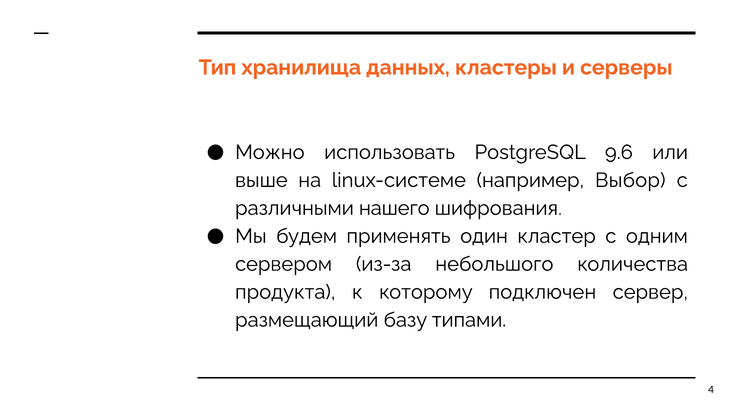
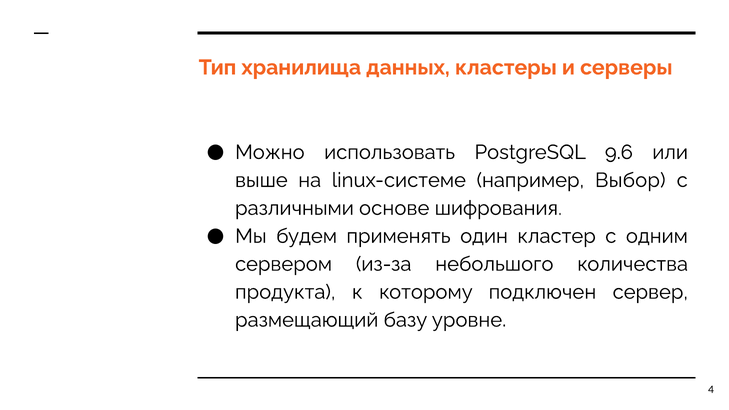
нашего: нашего -> основе
типами: типами -> уровне
